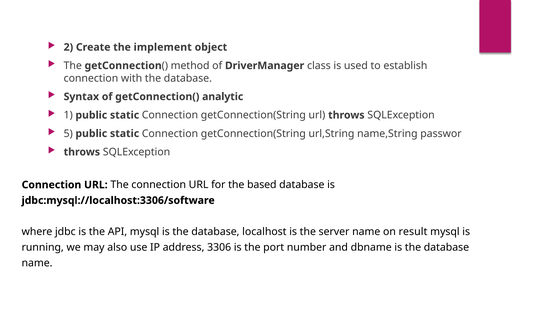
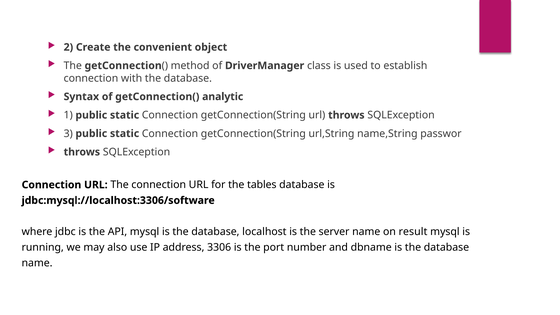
implement: implement -> convenient
5: 5 -> 3
based: based -> tables
